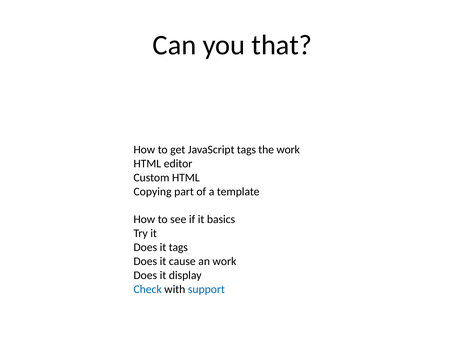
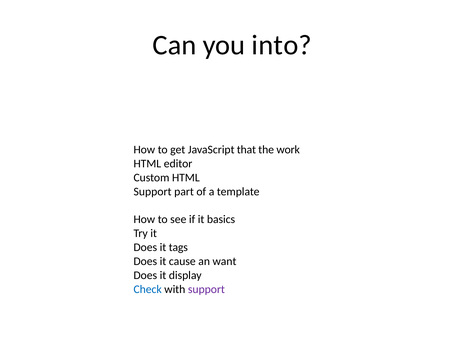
that: that -> into
JavaScript tags: tags -> that
Copying at (153, 191): Copying -> Support
an work: work -> want
support at (206, 289) colour: blue -> purple
